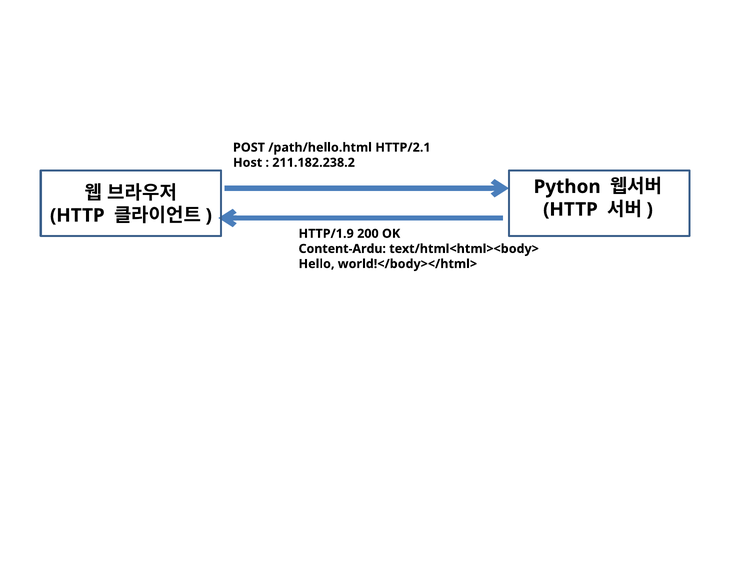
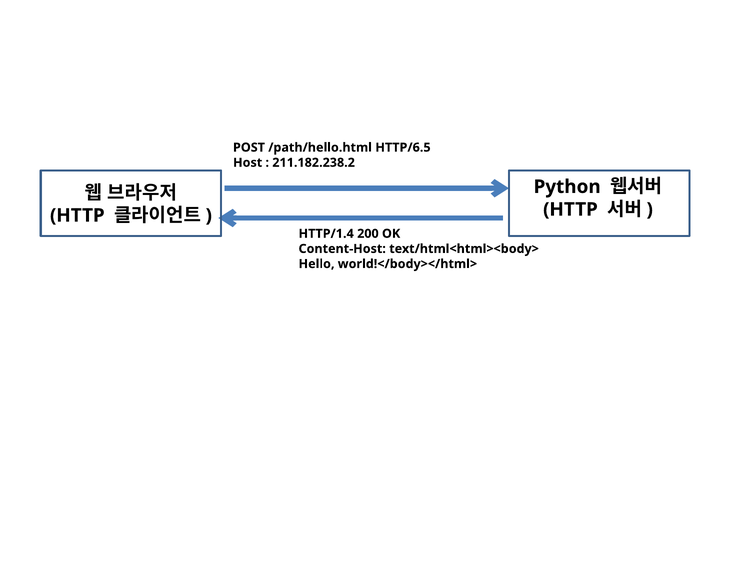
HTTP/2.1: HTTP/2.1 -> HTTP/6.5
HTTP/1.9: HTTP/1.9 -> HTTP/1.4
Content-Ardu: Content-Ardu -> Content-Host
